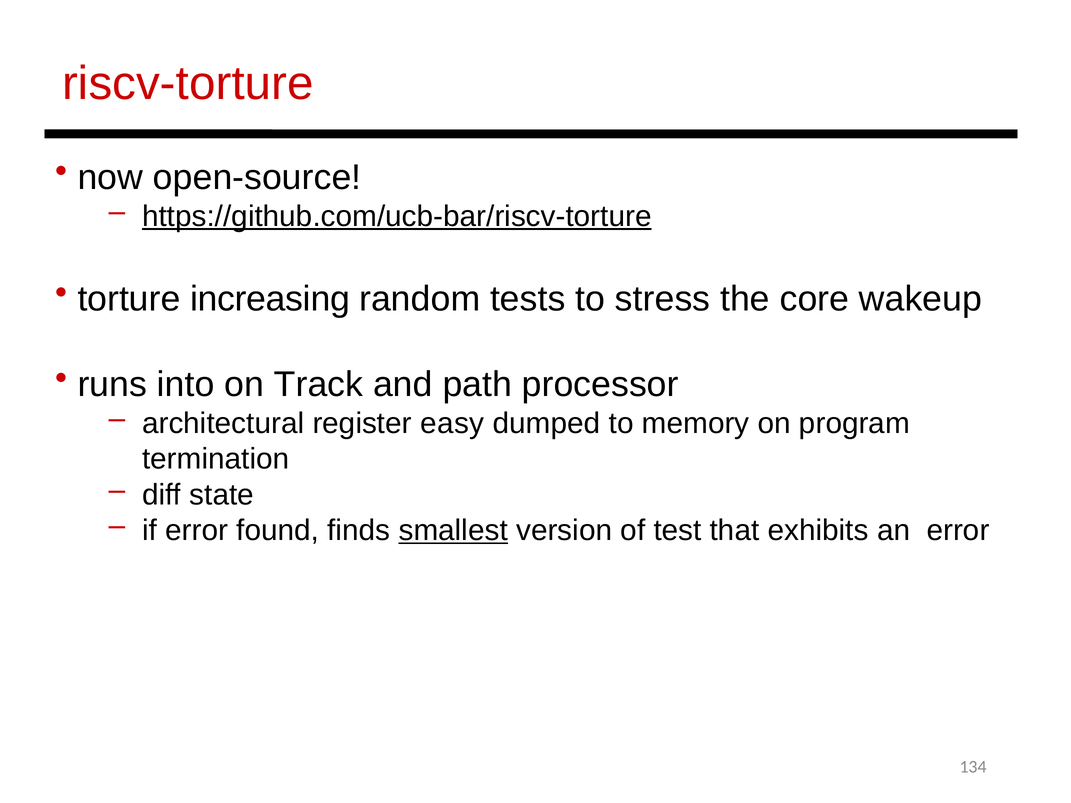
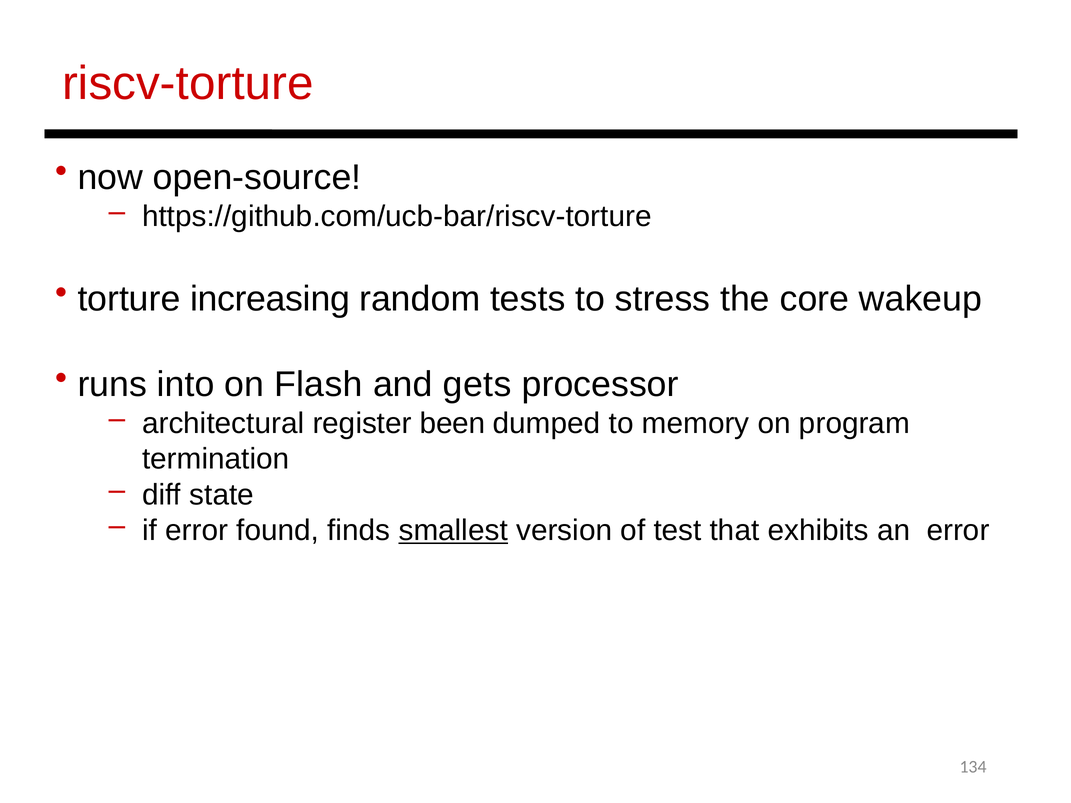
https://github.com/ucb-bar/riscv-torture underline: present -> none
Track: Track -> Flash
path: path -> gets
easy: easy -> been
